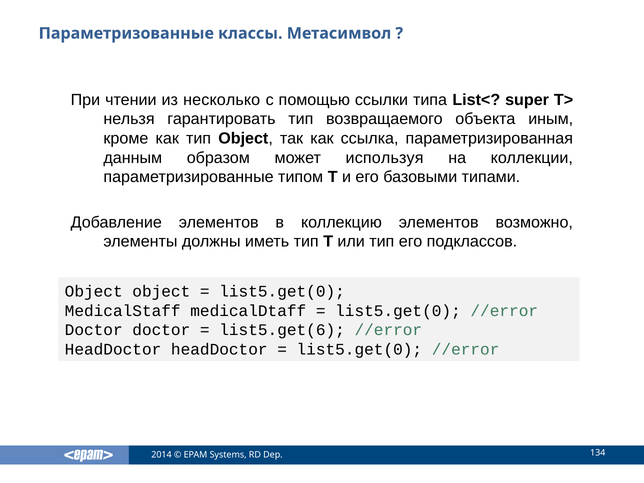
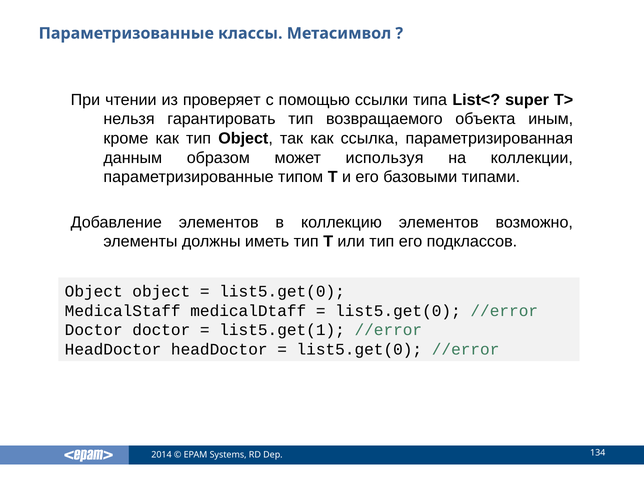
несколько: несколько -> проверяет
list5.get(6: list5.get(6 -> list5.get(1
